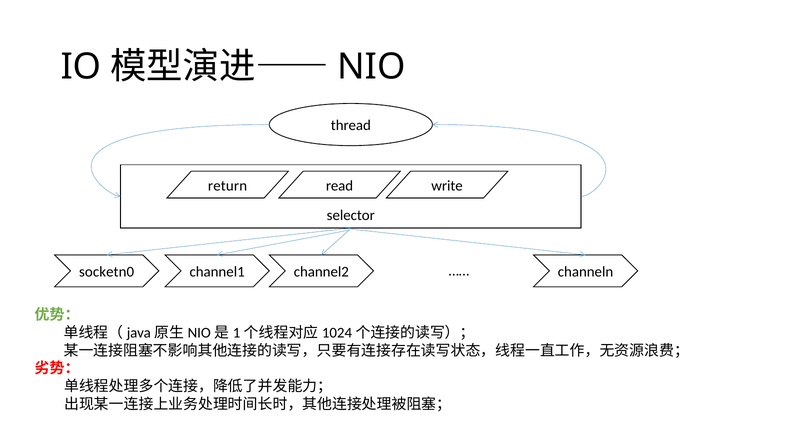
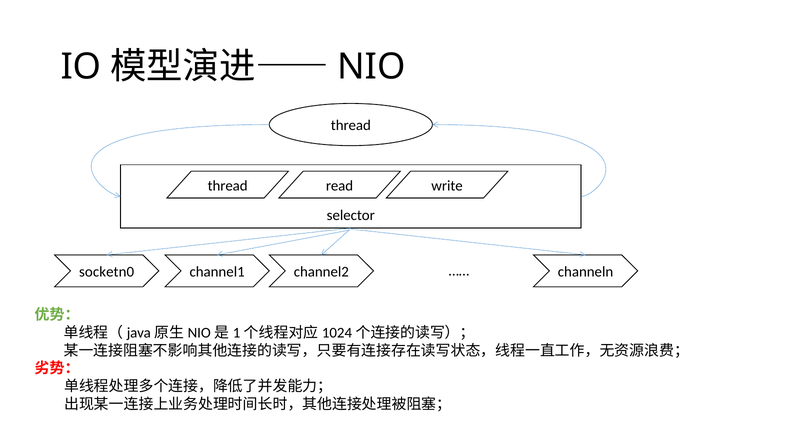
return at (228, 186): return -> thread
